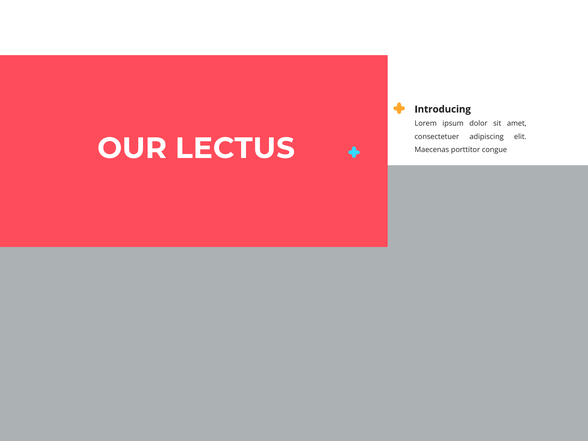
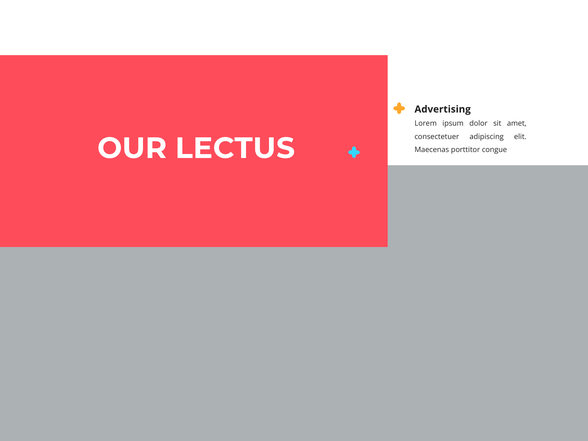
Introducing: Introducing -> Advertising
